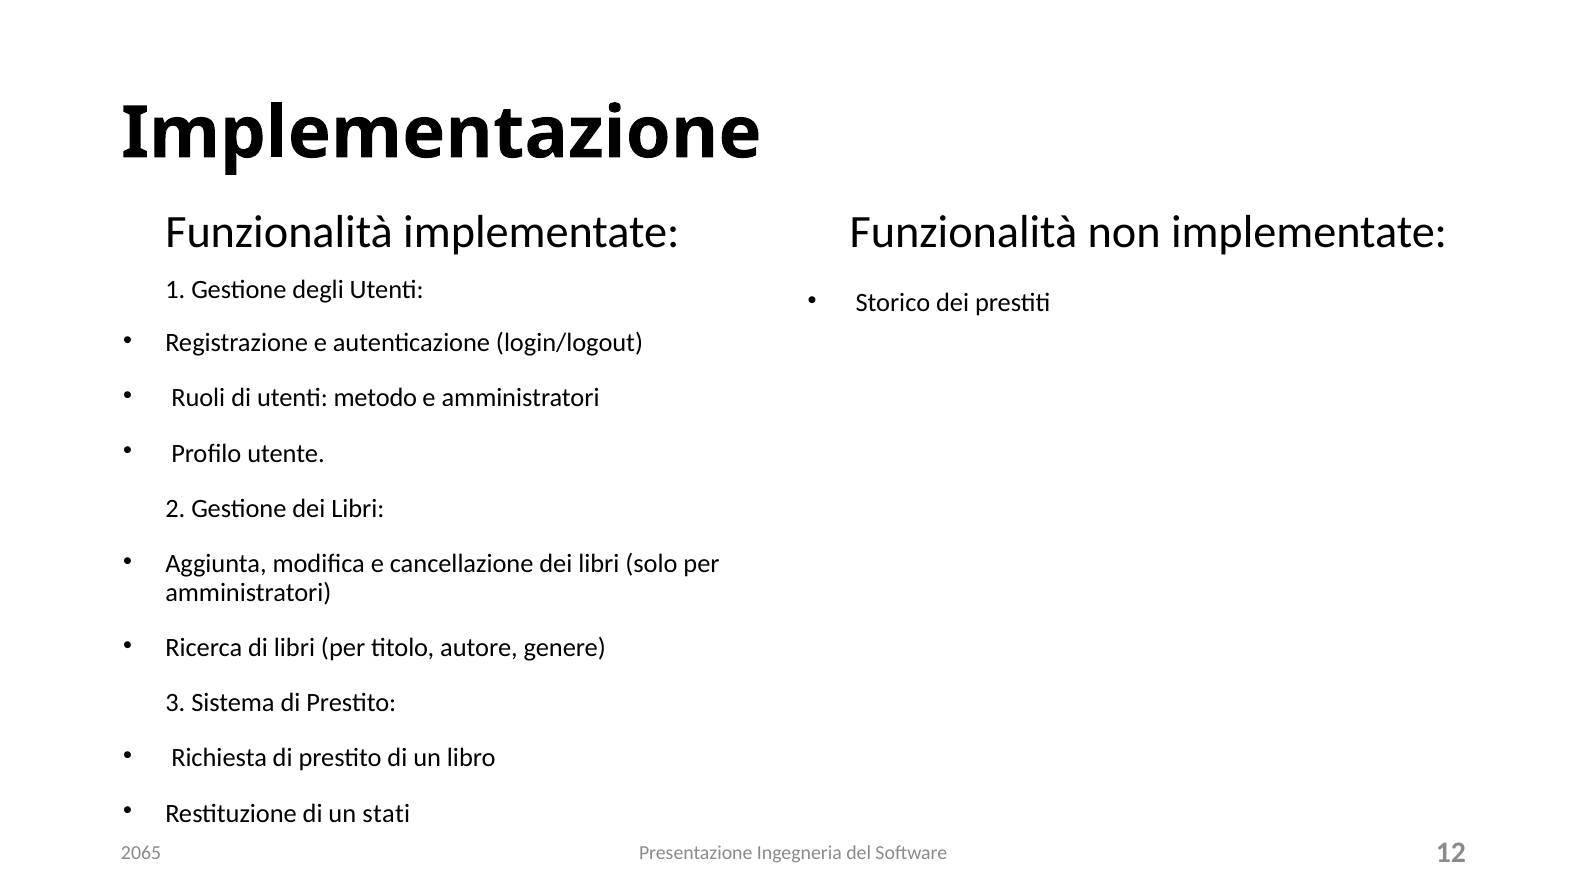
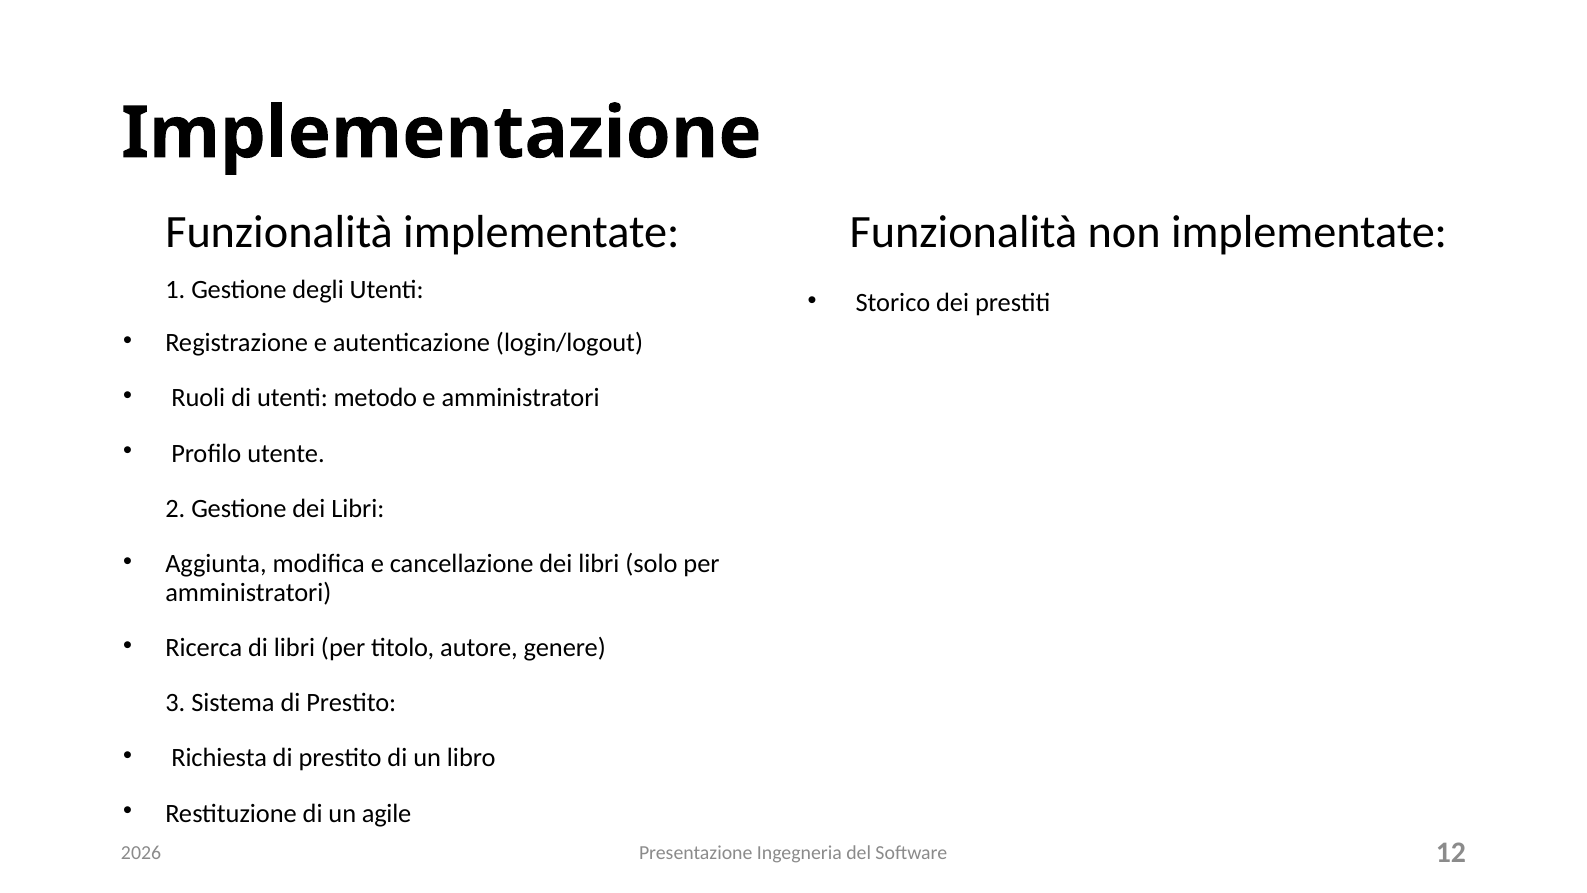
stati: stati -> agile
2065: 2065 -> 2026
